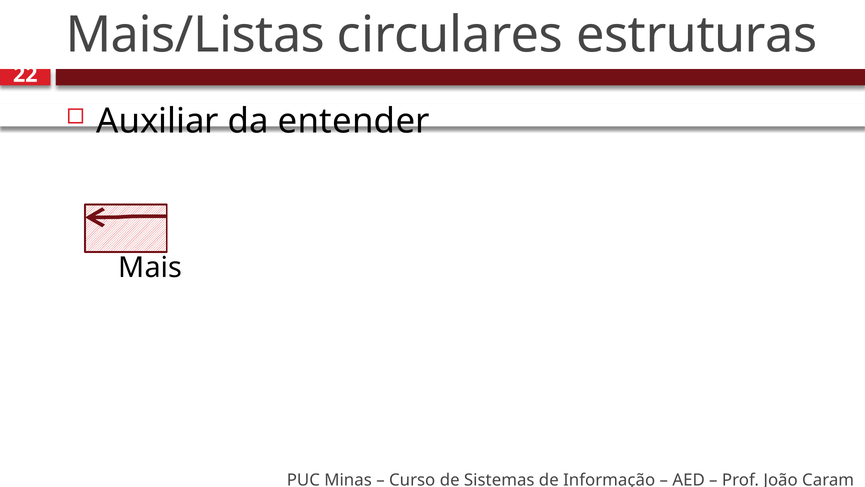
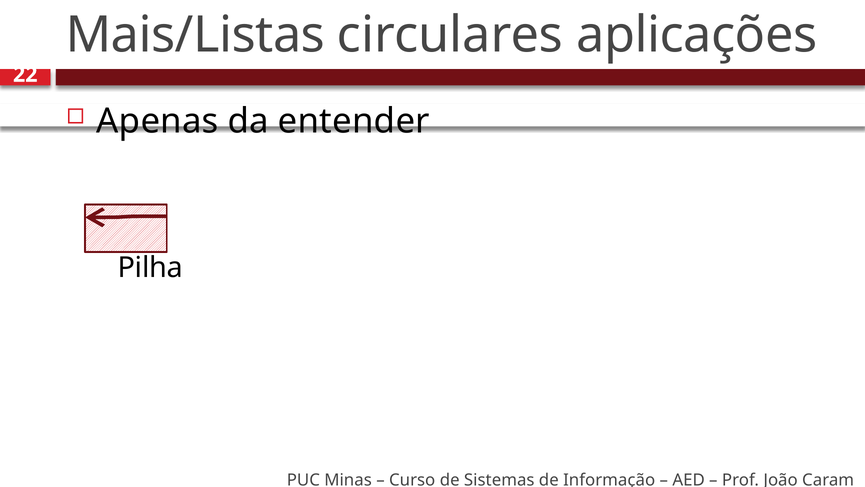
estruturas: estruturas -> aplicações
Auxiliar: Auxiliar -> Apenas
Mais: Mais -> Pilha
